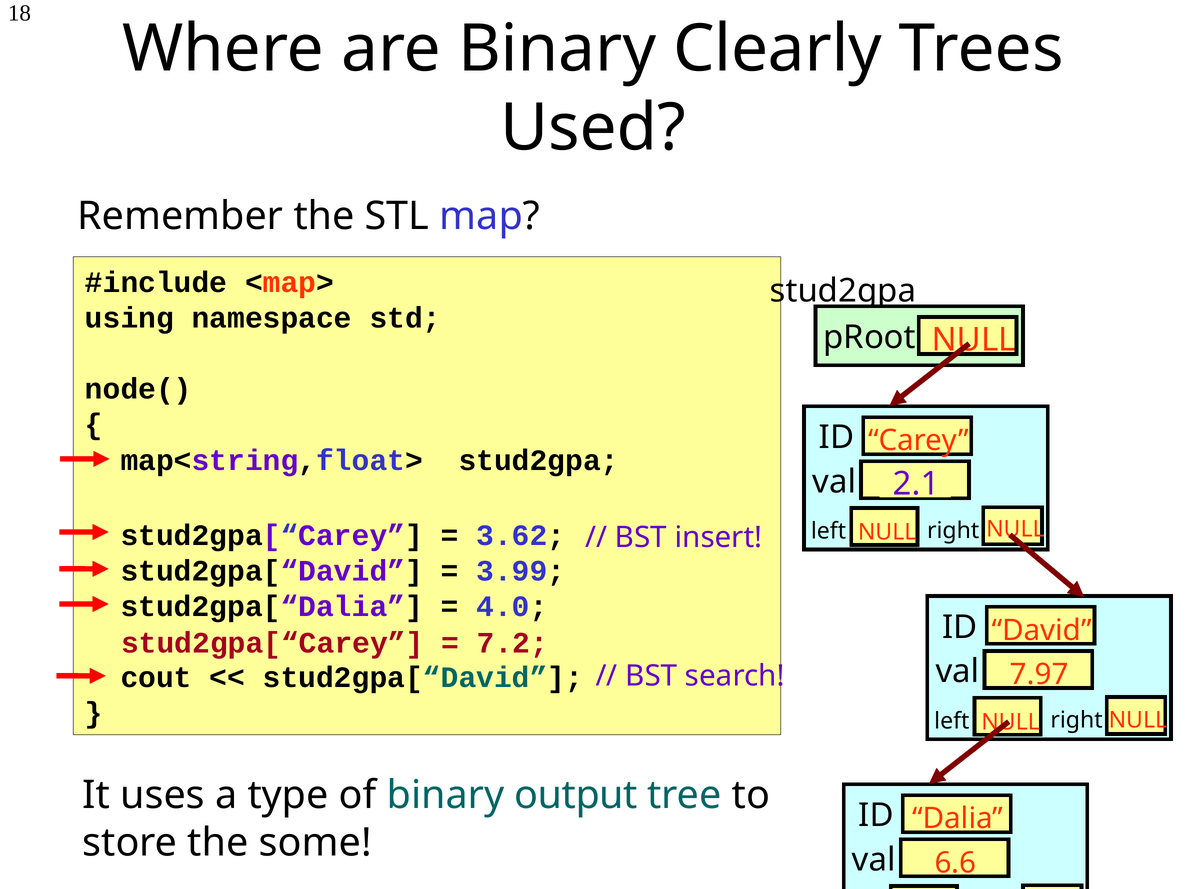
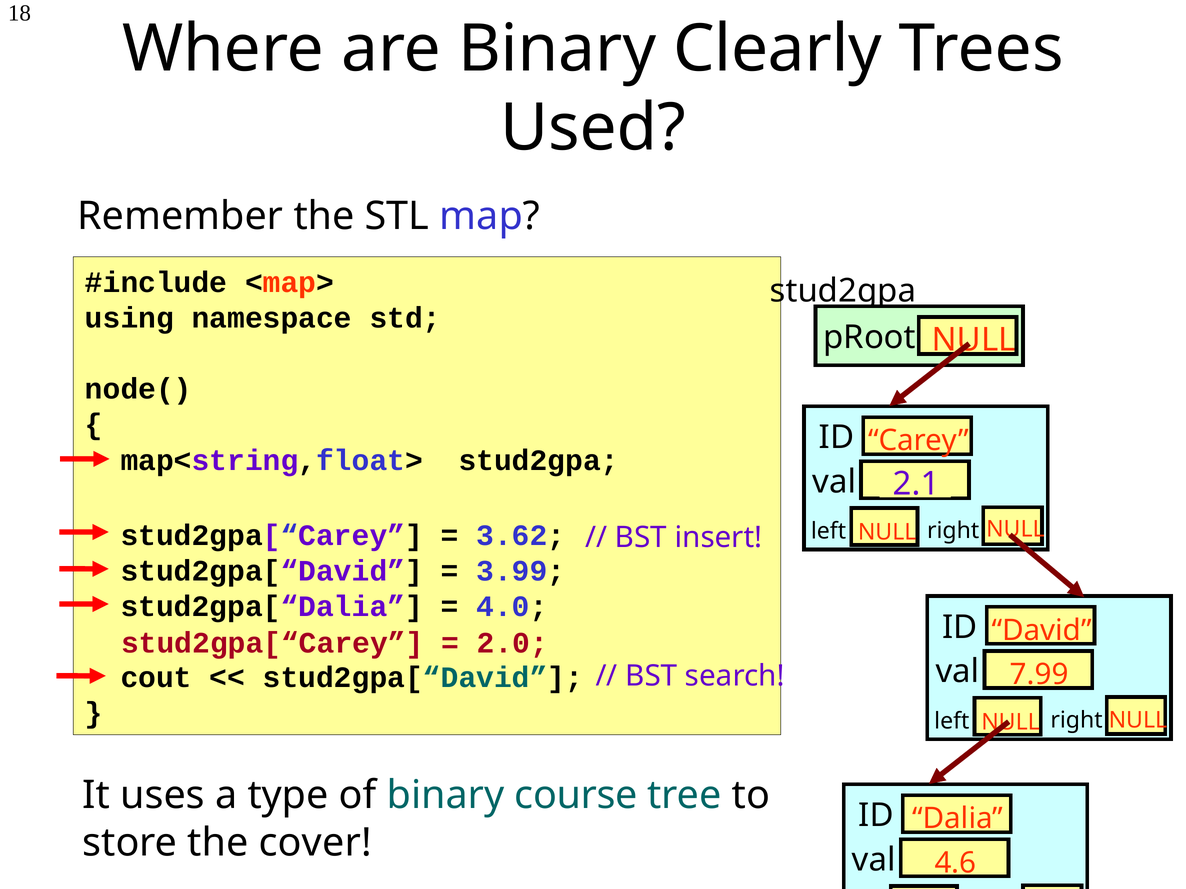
7.2: 7.2 -> 2.0
7.97: 7.97 -> 7.99
output: output -> course
some: some -> cover
6.6: 6.6 -> 4.6
